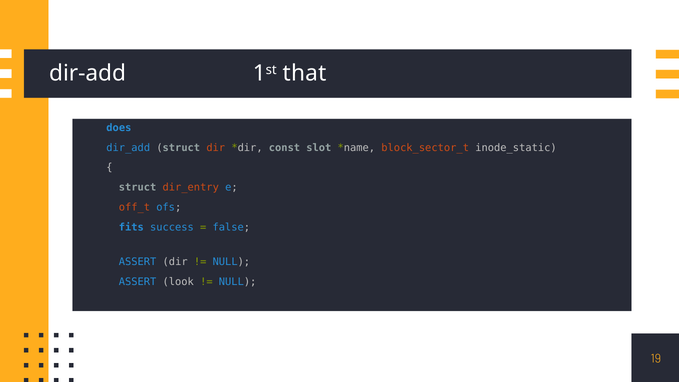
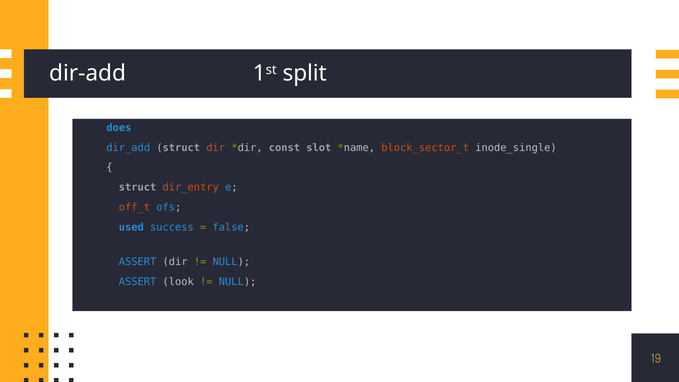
that: that -> split
inode_static: inode_static -> inode_single
fits: fits -> used
